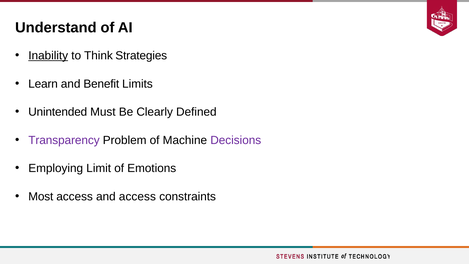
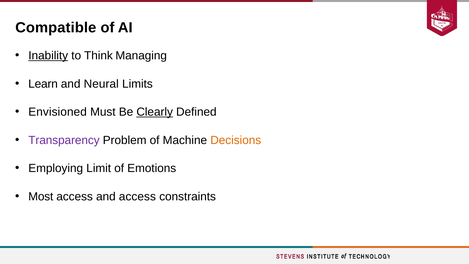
Understand: Understand -> Compatible
Strategies: Strategies -> Managing
Benefit: Benefit -> Neural
Unintended: Unintended -> Envisioned
Clearly underline: none -> present
Decisions colour: purple -> orange
